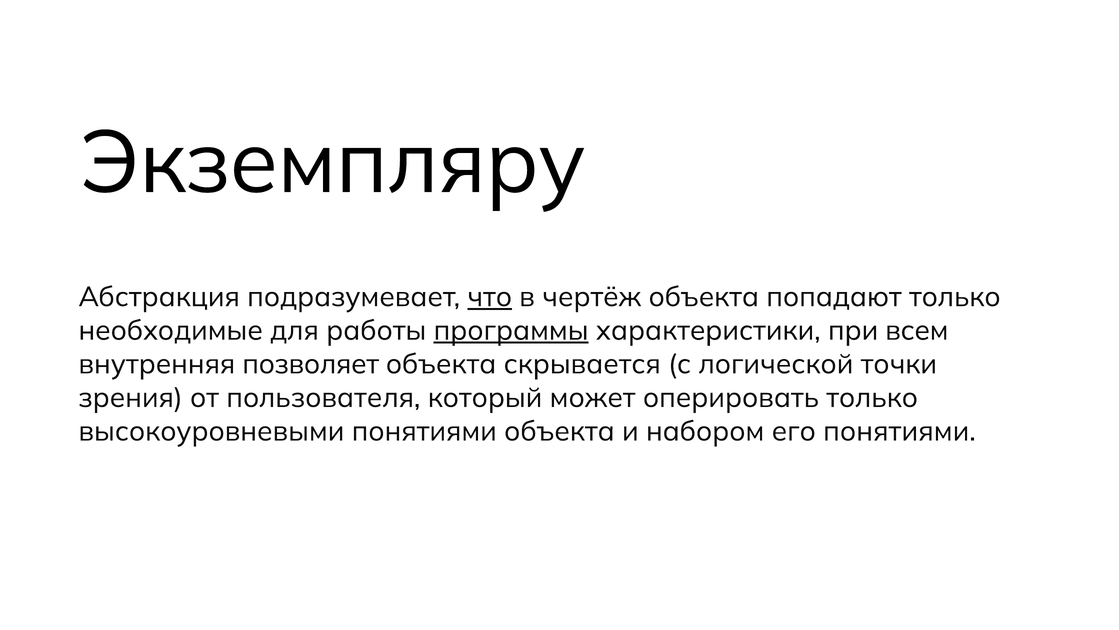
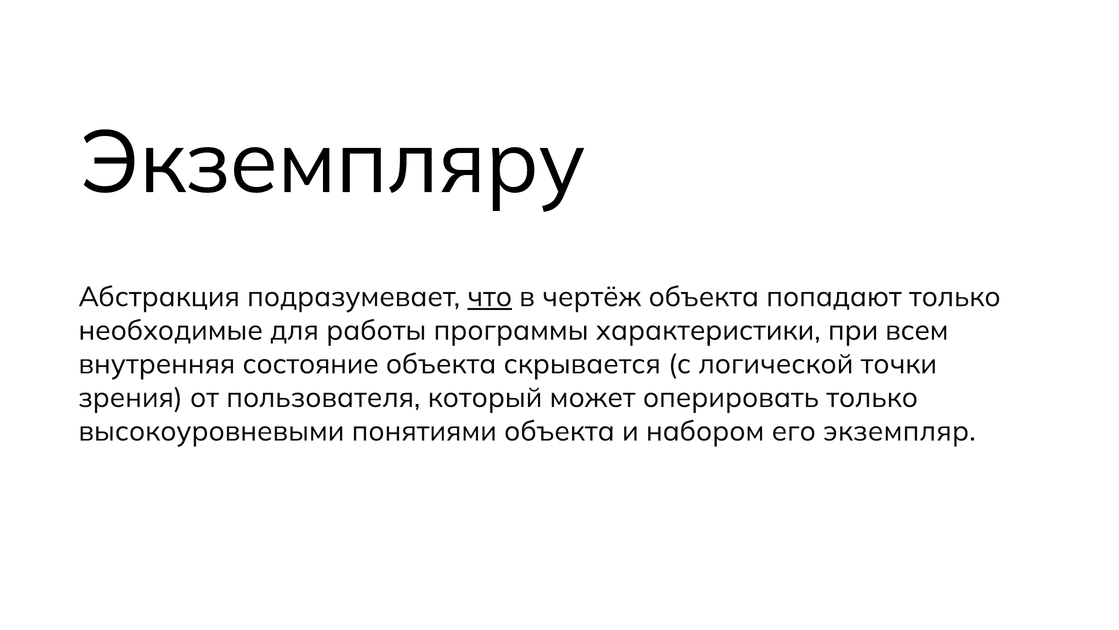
программы underline: present -> none
позволяет: позволяет -> состояние
его понятиями: понятиями -> экземпляр
